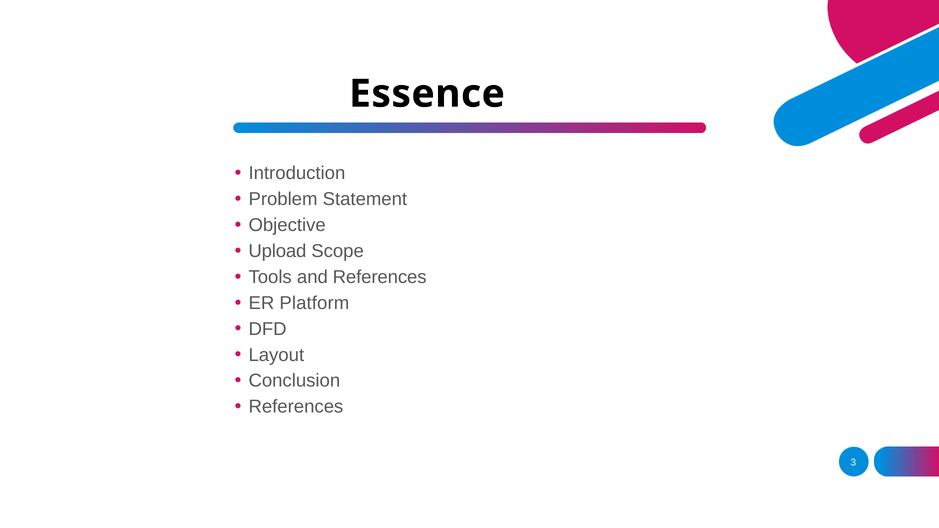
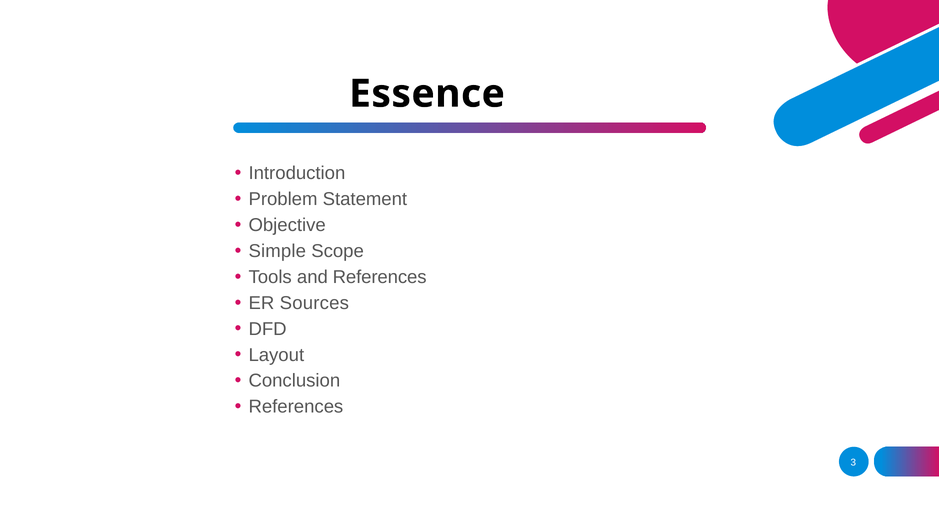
Upload: Upload -> Simple
Platform: Platform -> Sources
